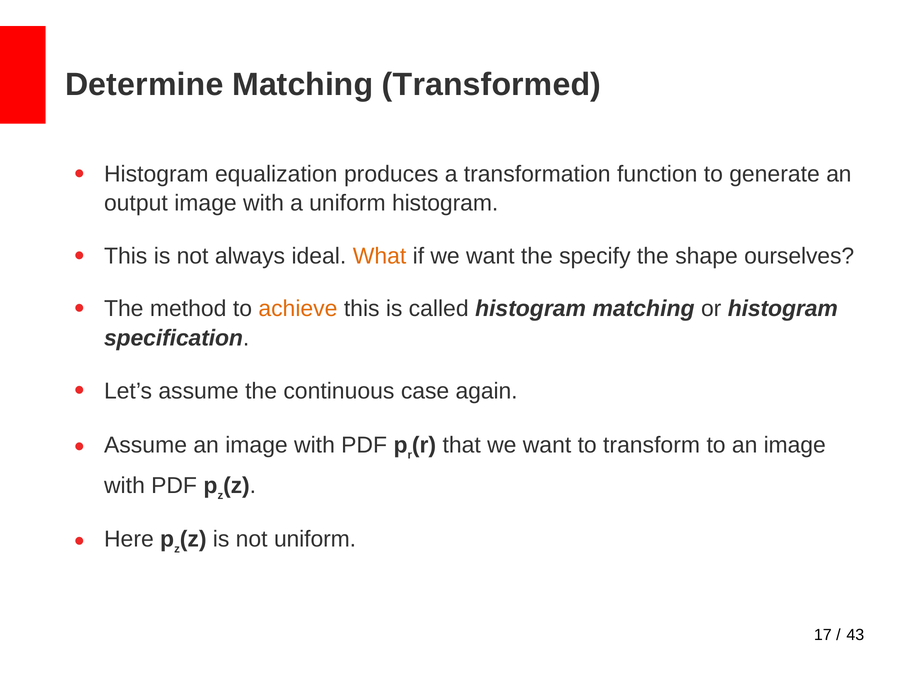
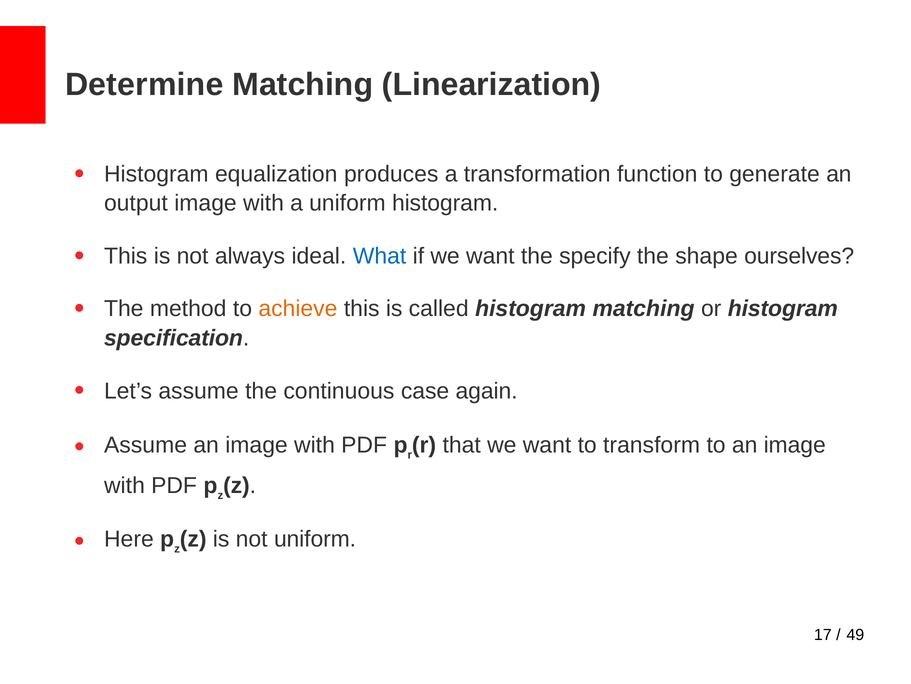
Transformed: Transformed -> Linearization
What colour: orange -> blue
43: 43 -> 49
